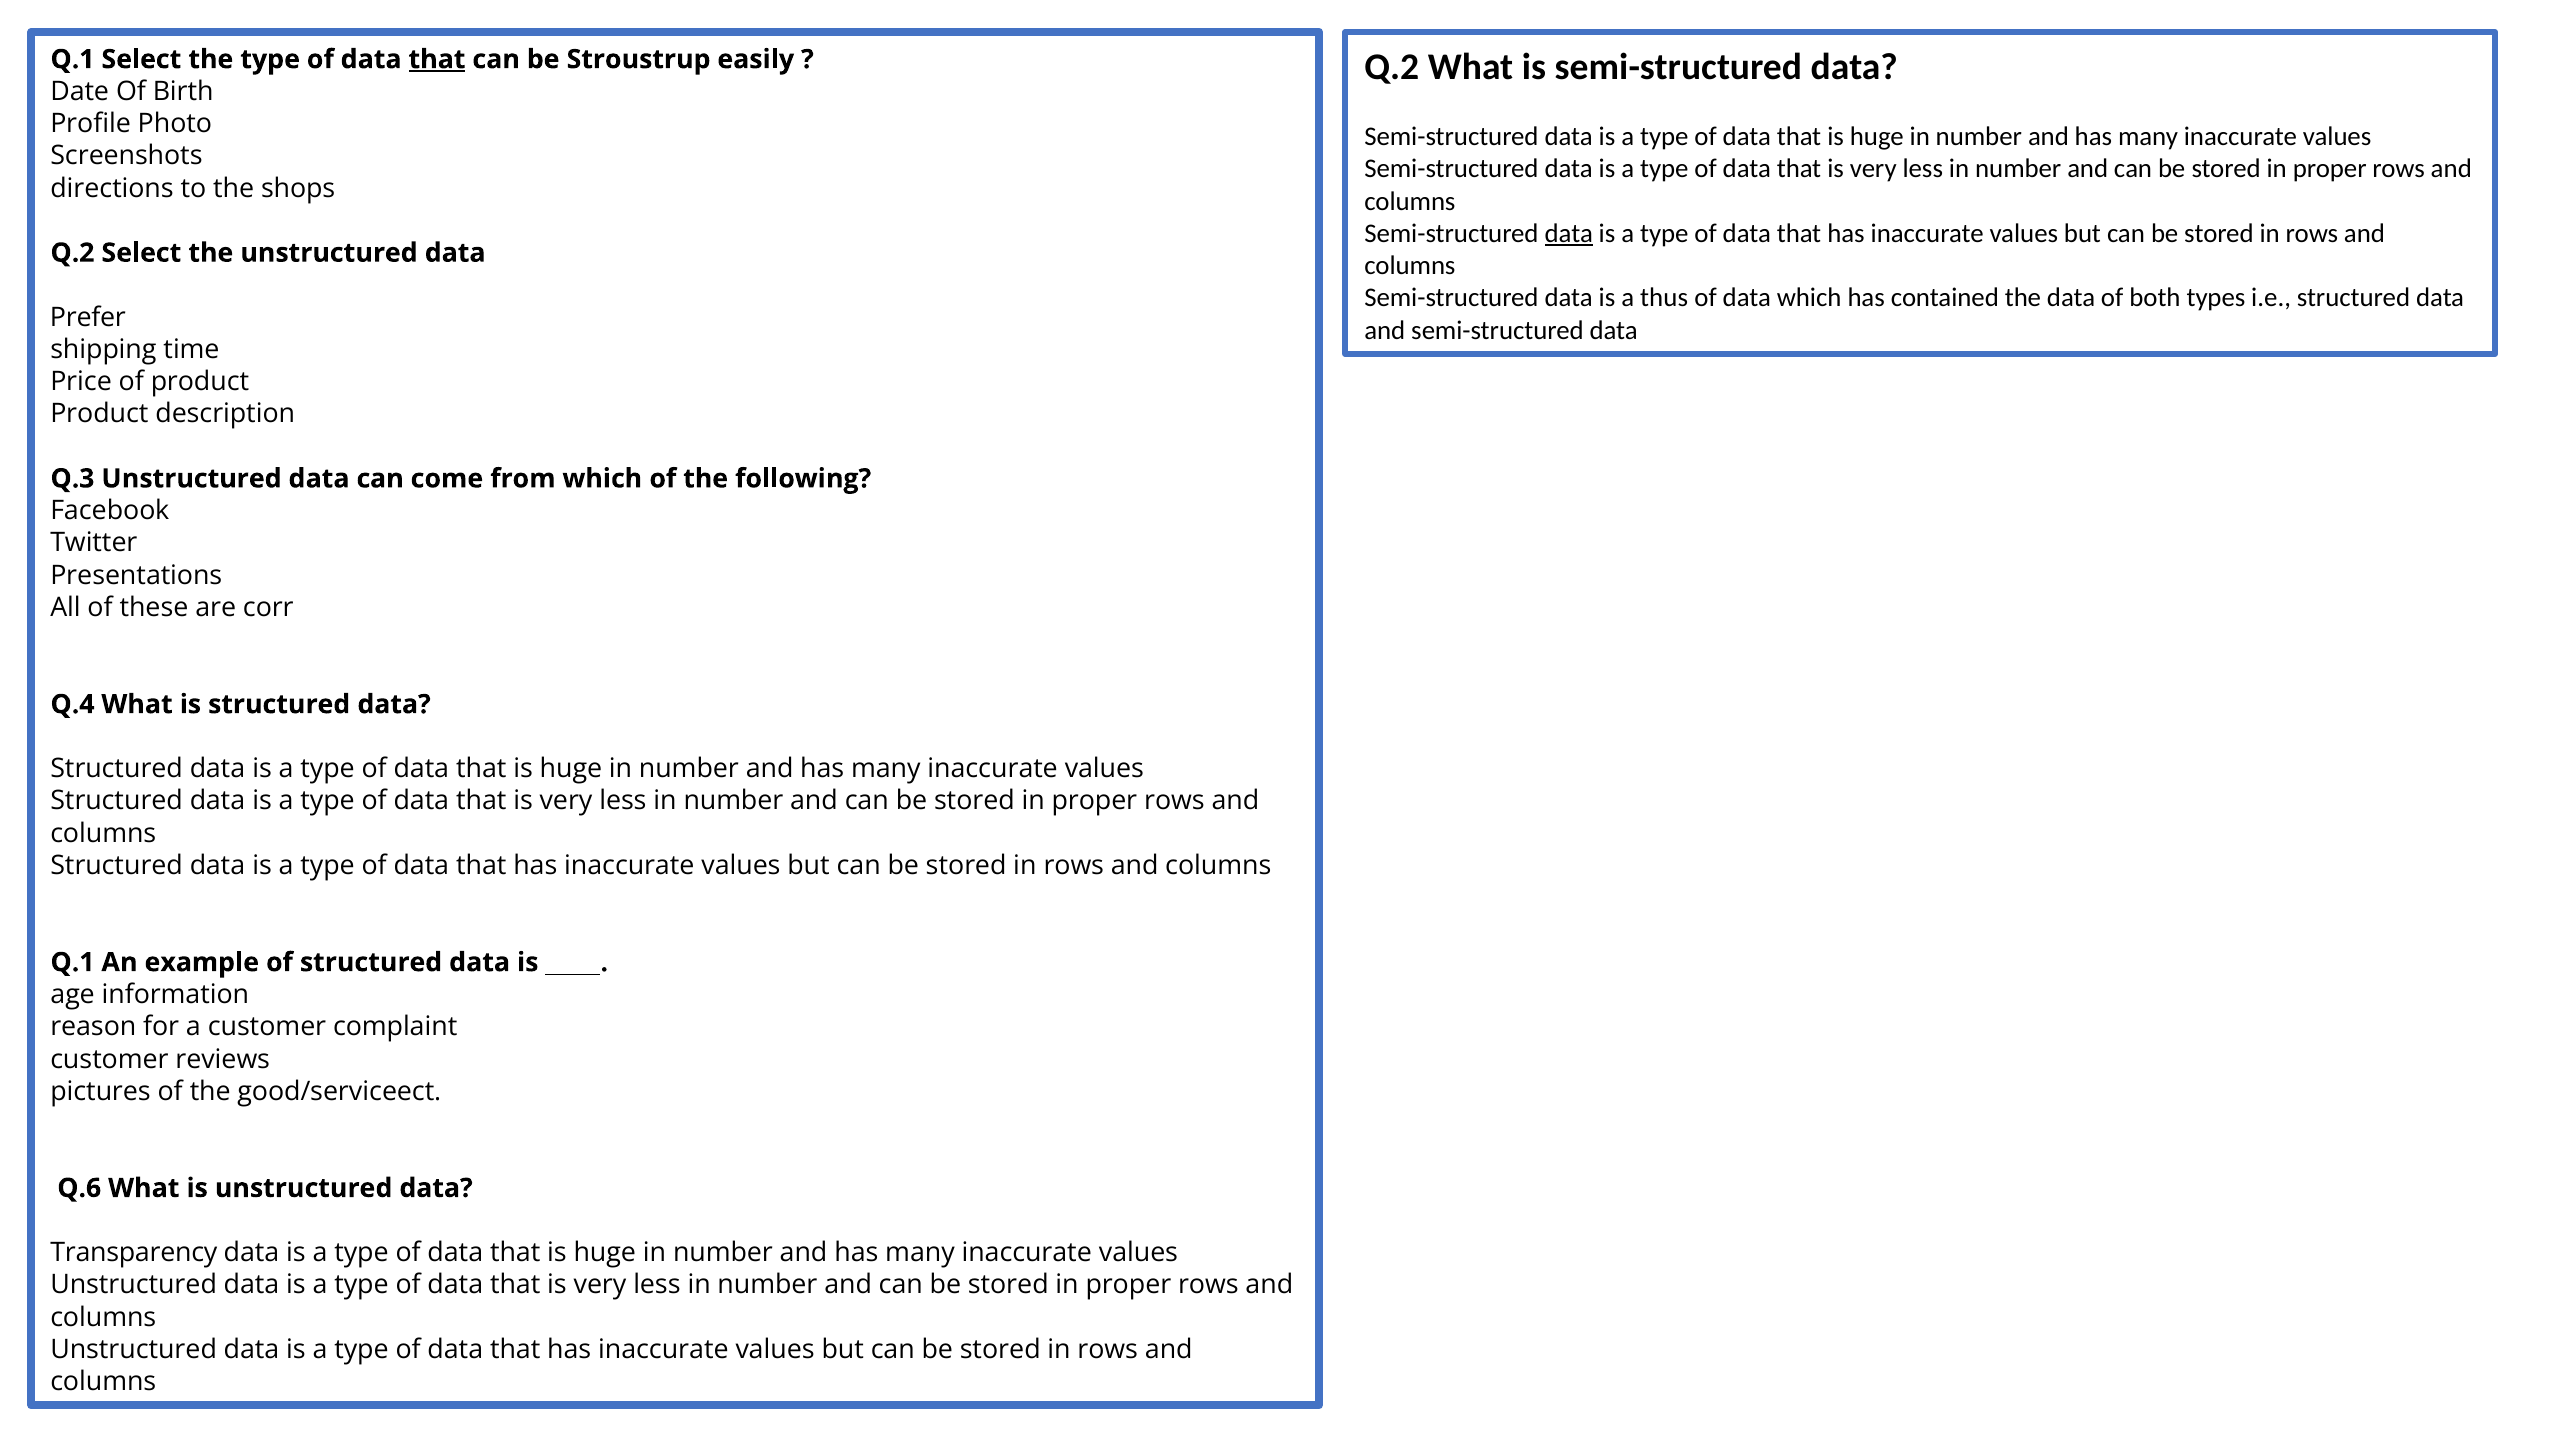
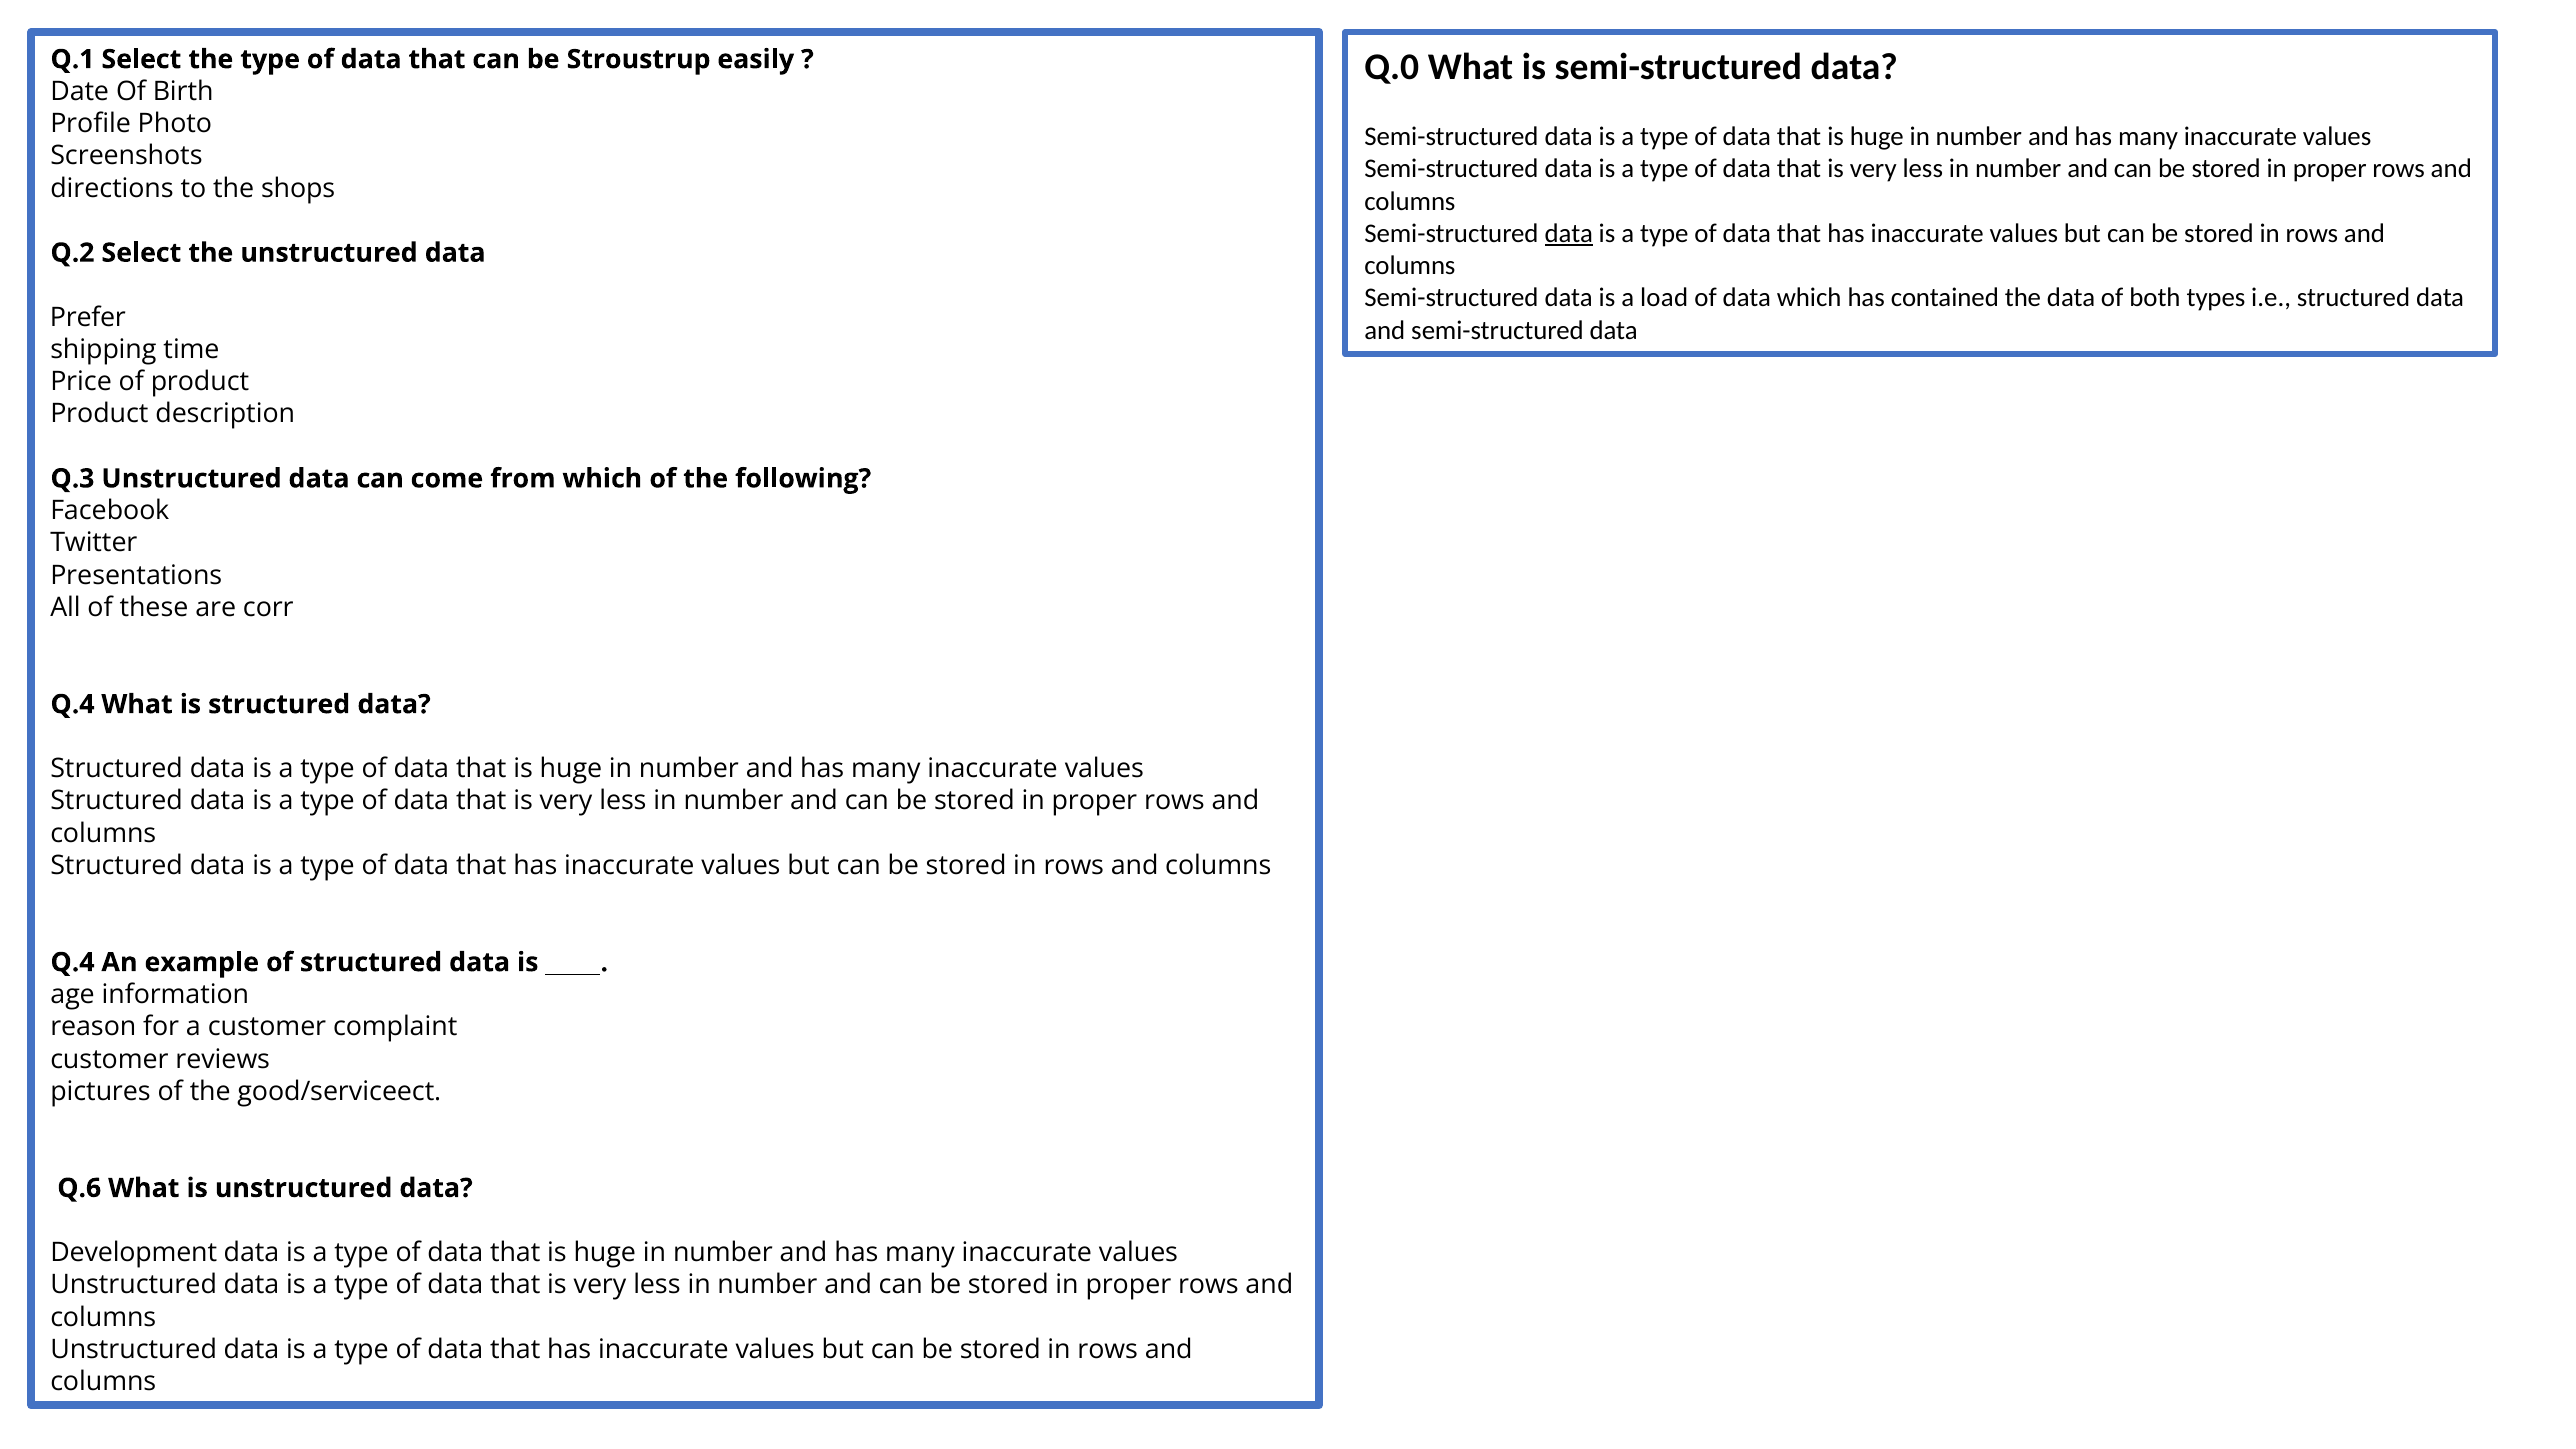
that at (437, 59) underline: present -> none
Q.2 at (1392, 67): Q.2 -> Q.0
thus: thus -> load
Q.1 at (73, 962): Q.1 -> Q.4
Transparency: Transparency -> Development
